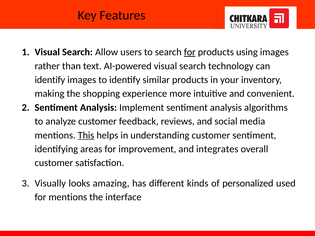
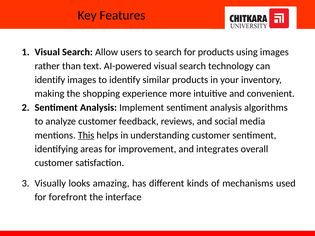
for at (190, 52) underline: present -> none
personalized: personalized -> mechanisms
for mentions: mentions -> forefront
